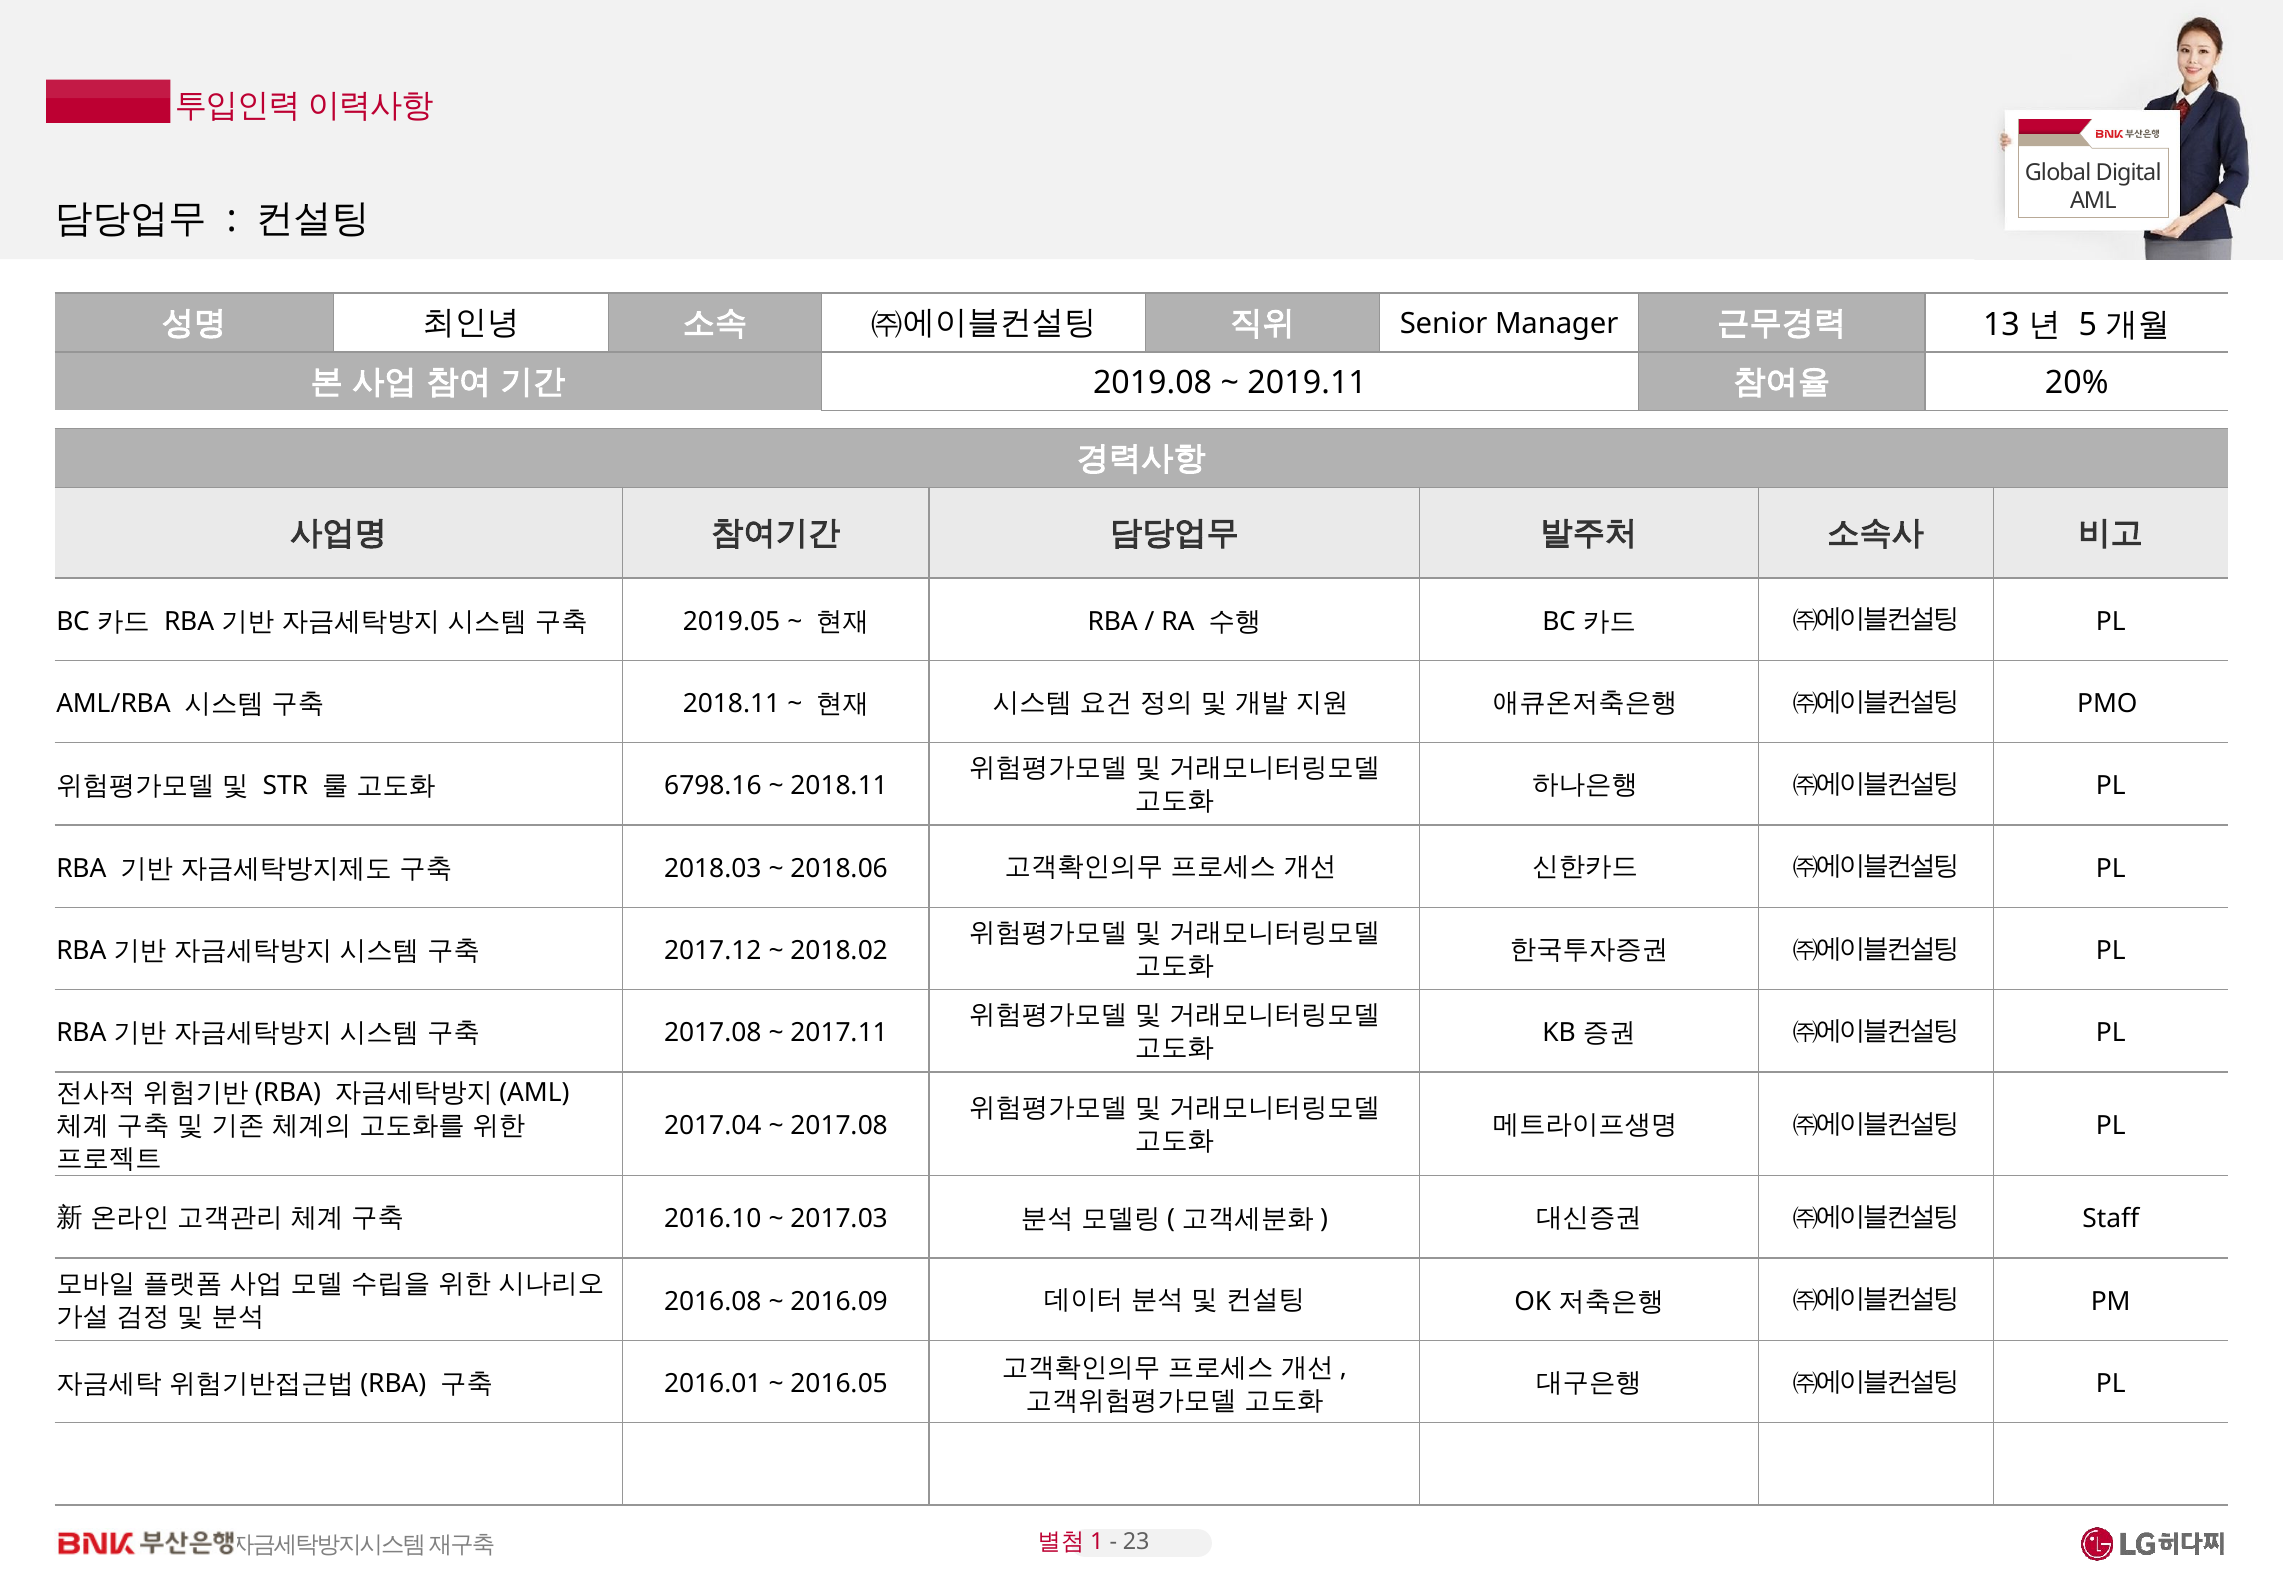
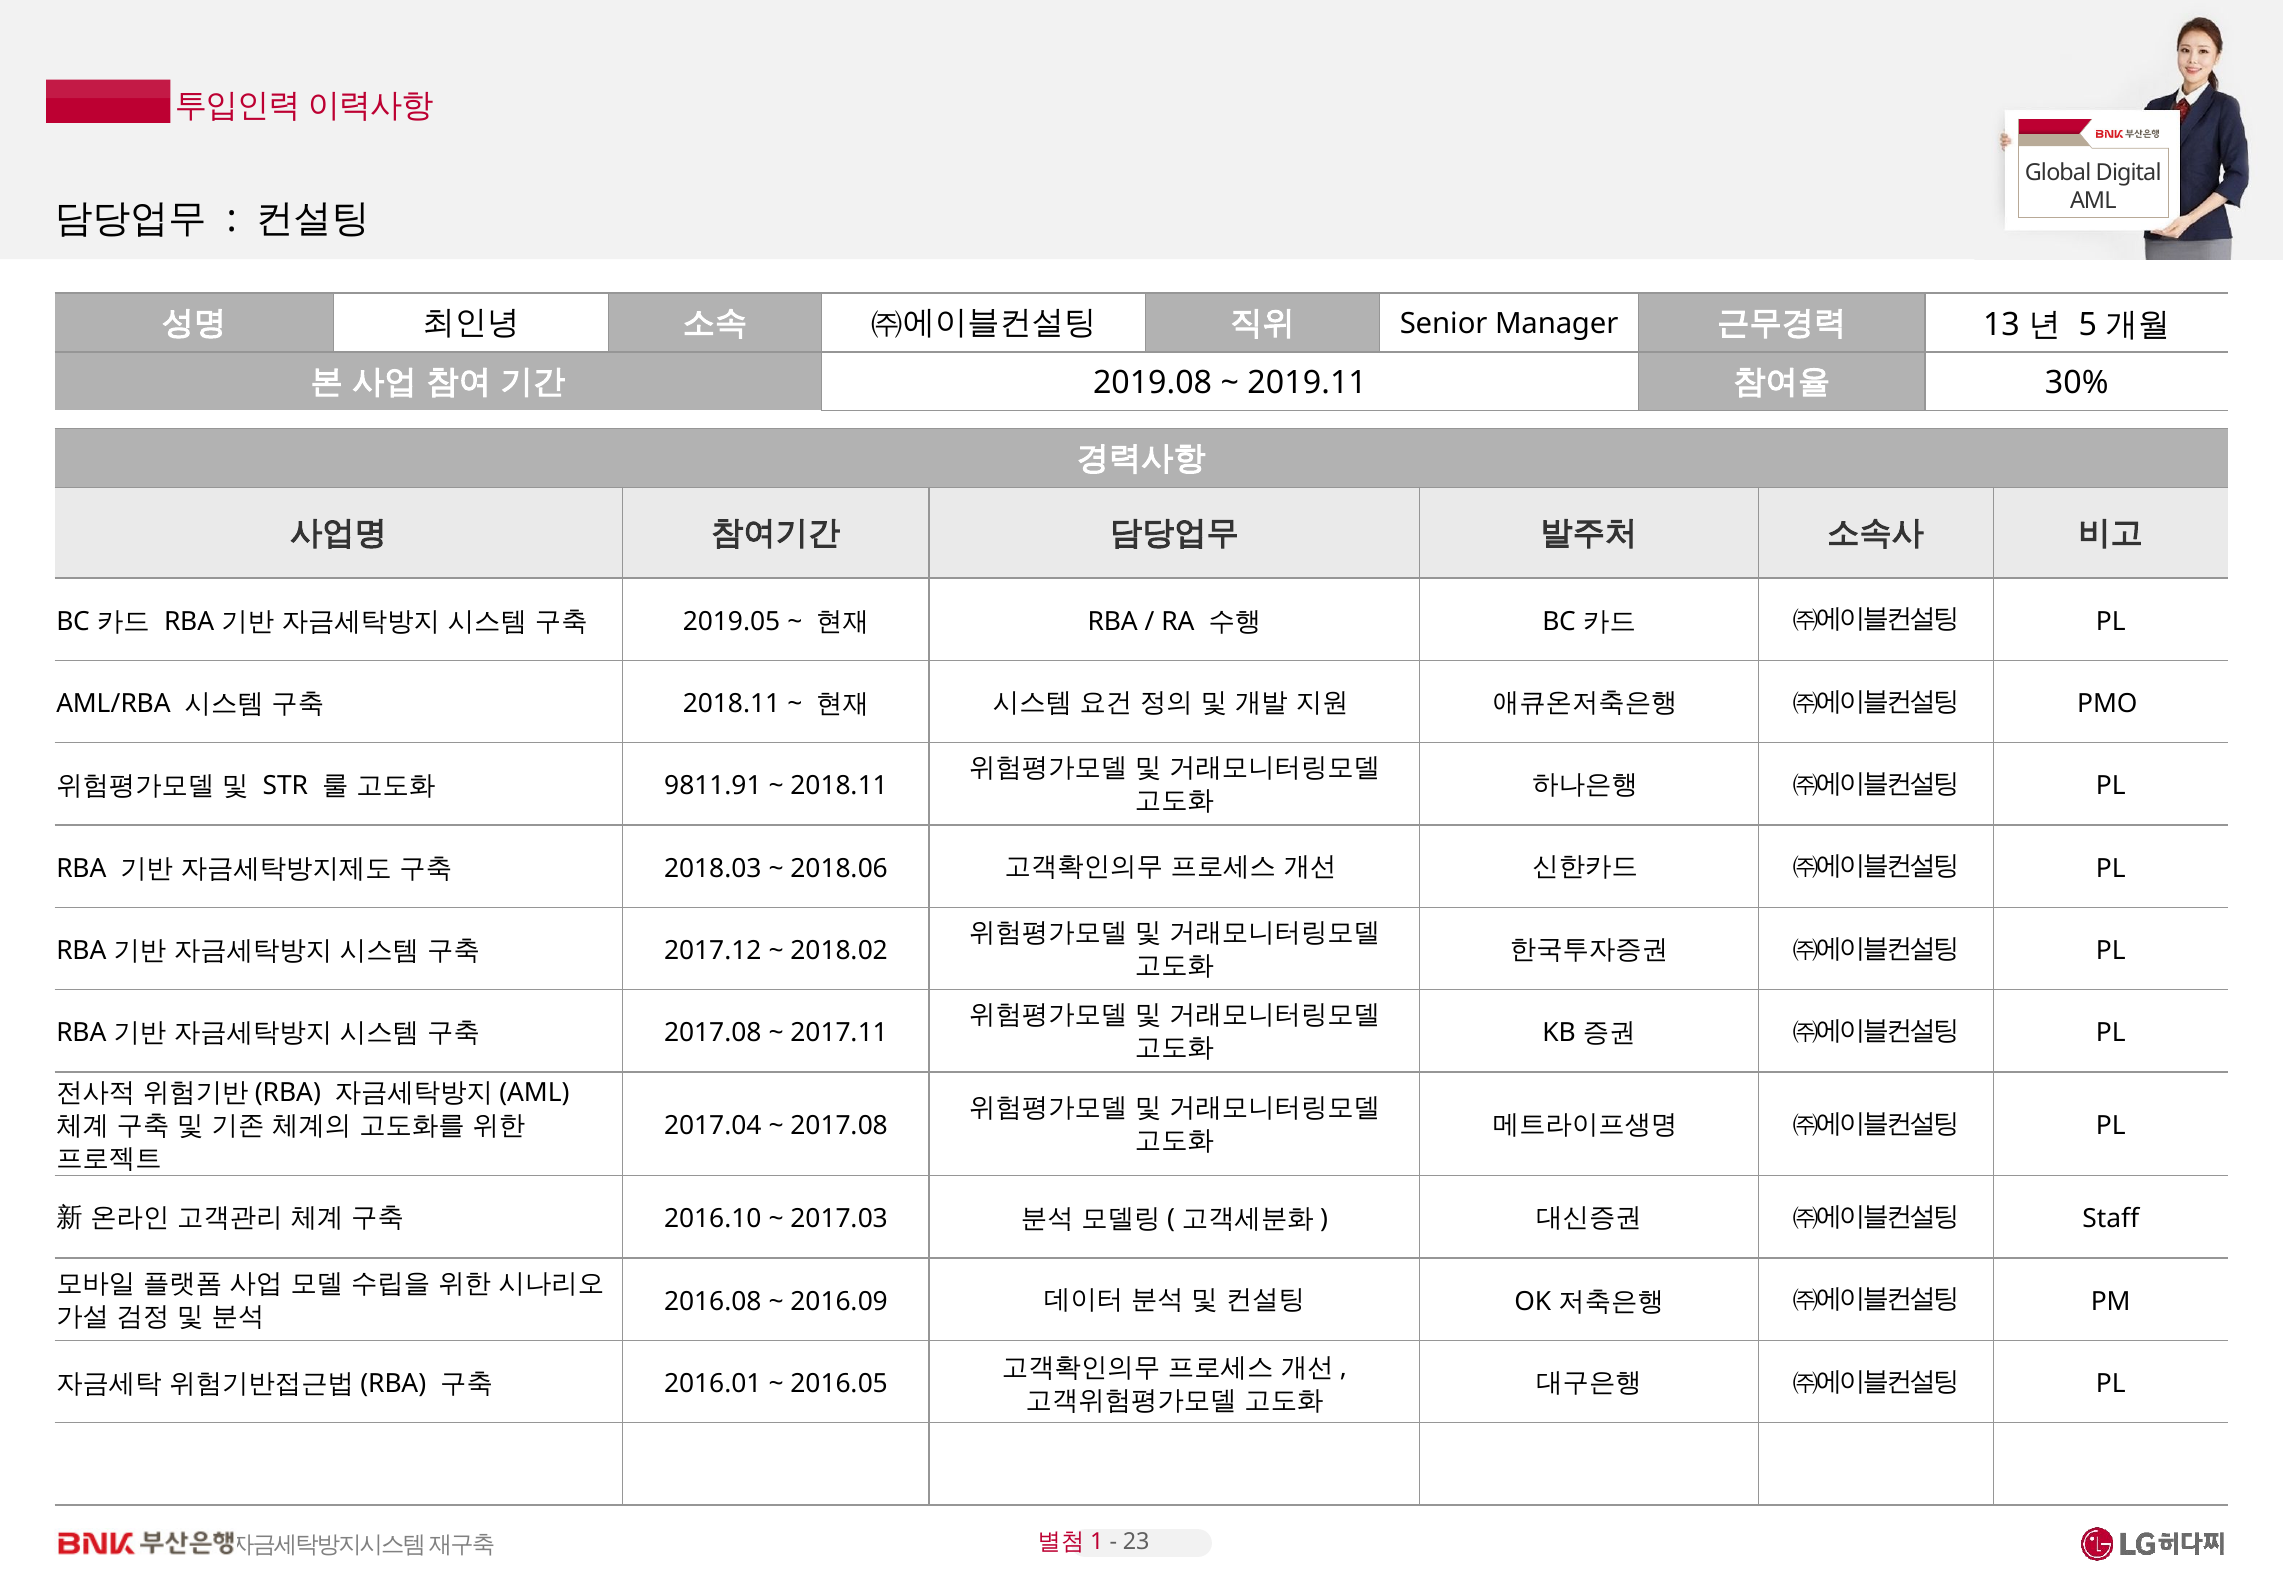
20%: 20% -> 30%
6798.16: 6798.16 -> 9811.91
